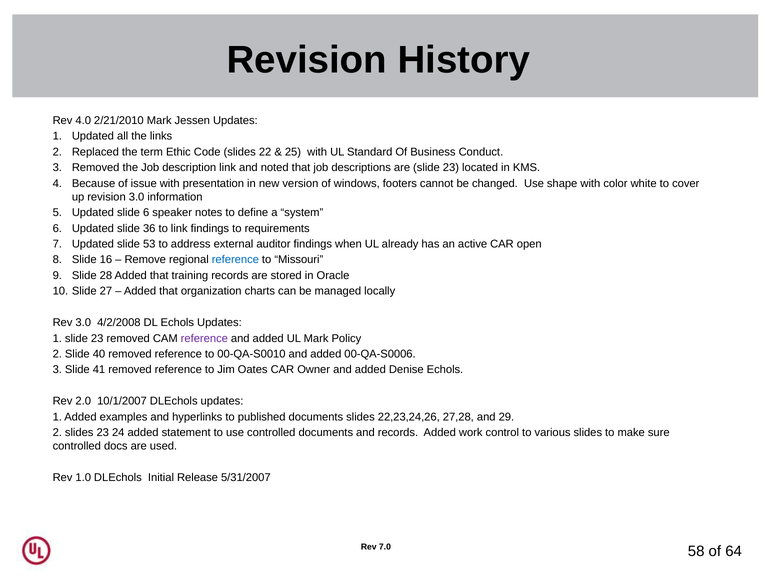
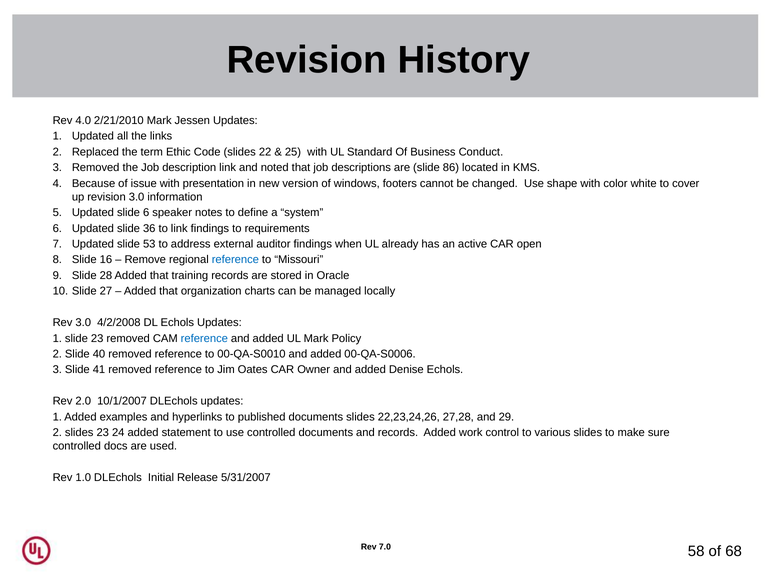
are slide 23: 23 -> 86
reference at (204, 338) colour: purple -> blue
64: 64 -> 68
